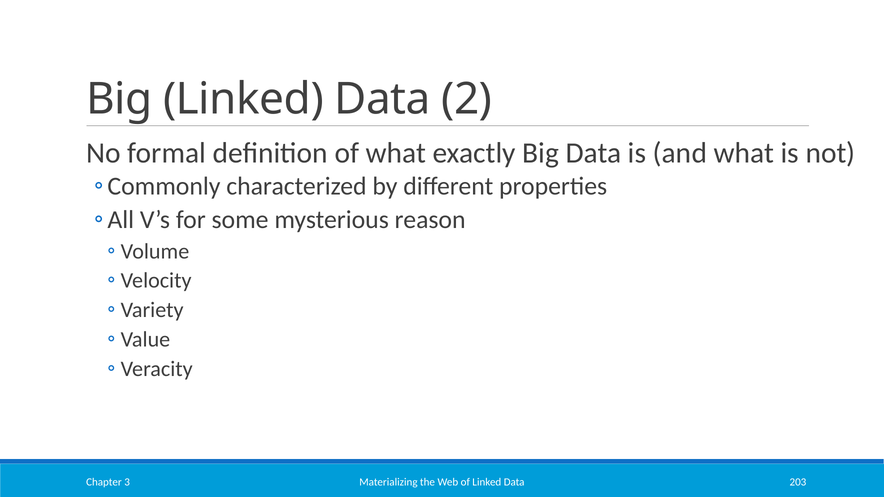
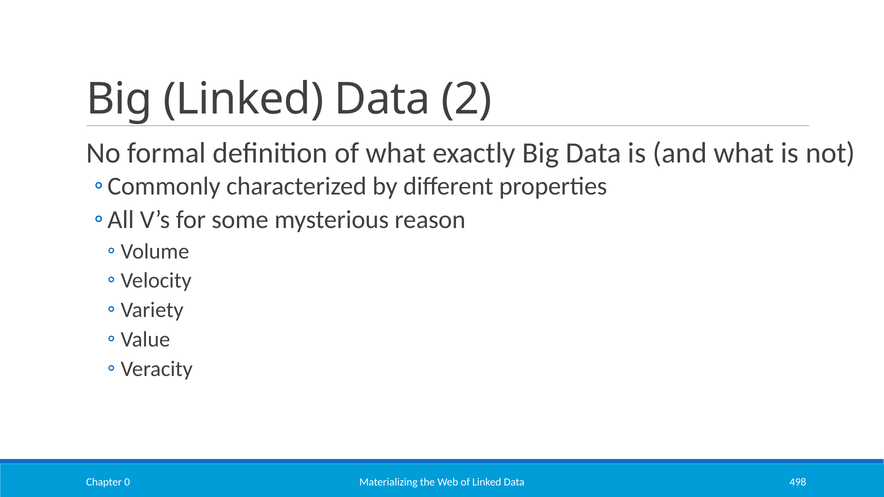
203: 203 -> 498
3: 3 -> 0
